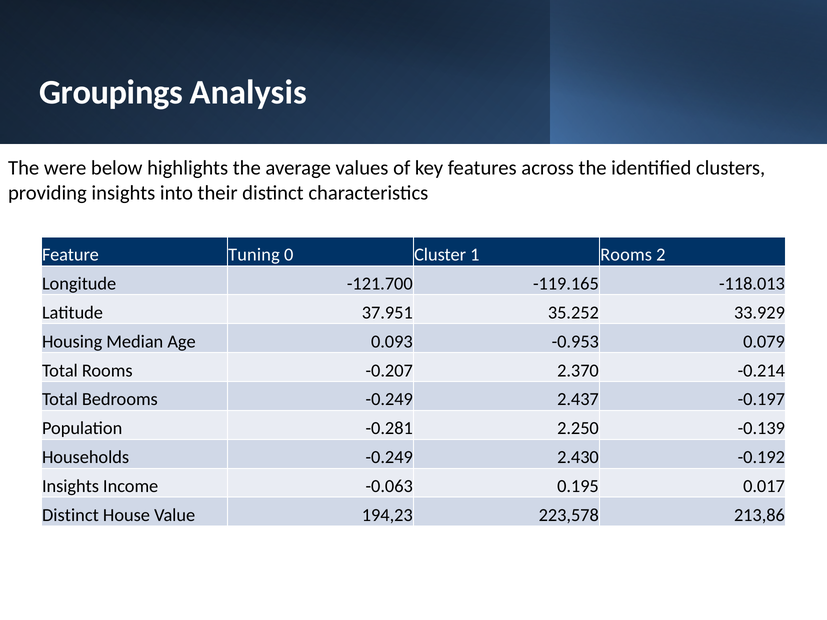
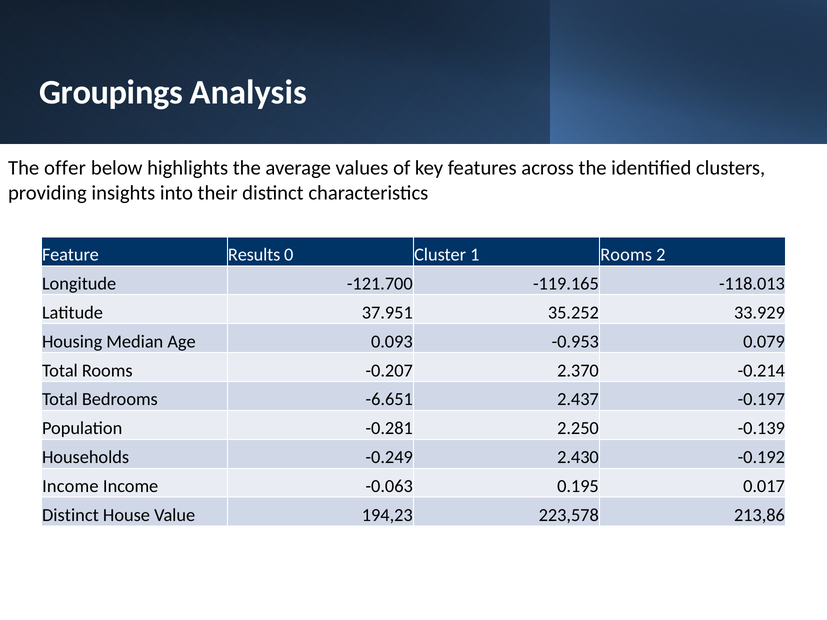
were: were -> offer
Tuning: Tuning -> Results
Bedrooms -0.249: -0.249 -> -6.651
Insights at (70, 486): Insights -> Income
